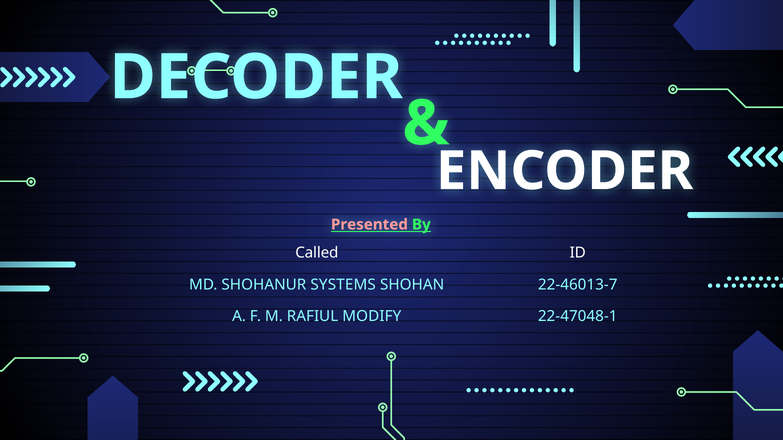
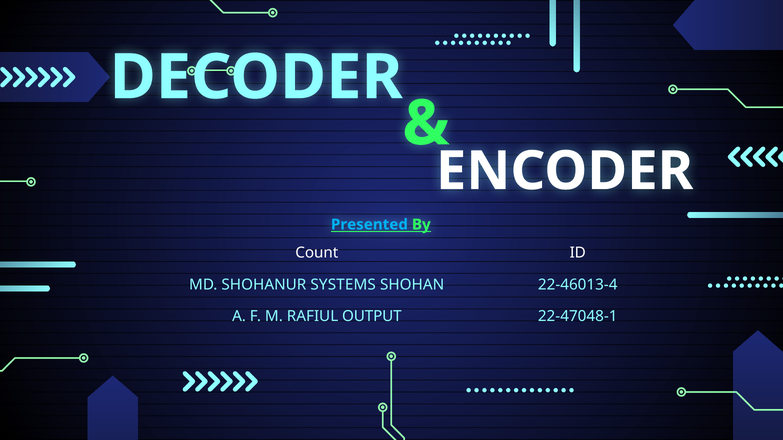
Presented colour: pink -> light blue
Called: Called -> Count
22-46013-7: 22-46013-7 -> 22-46013-4
MODIFY: MODIFY -> OUTPUT
